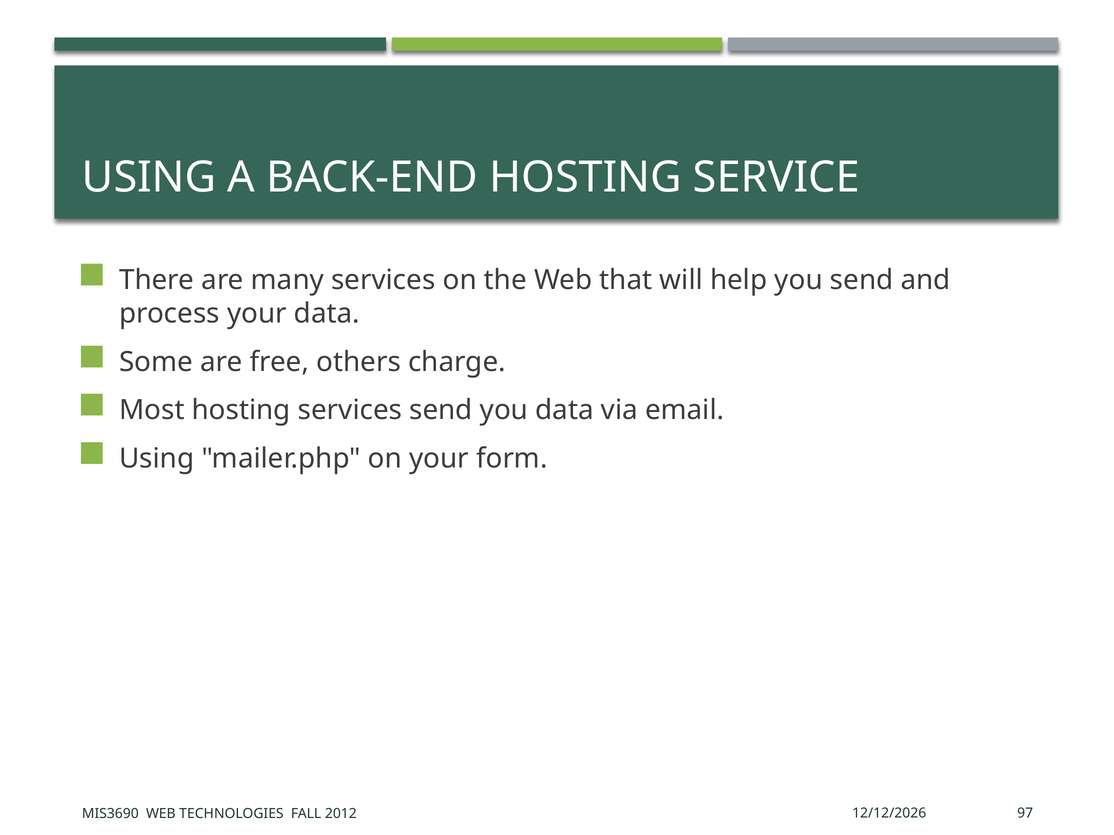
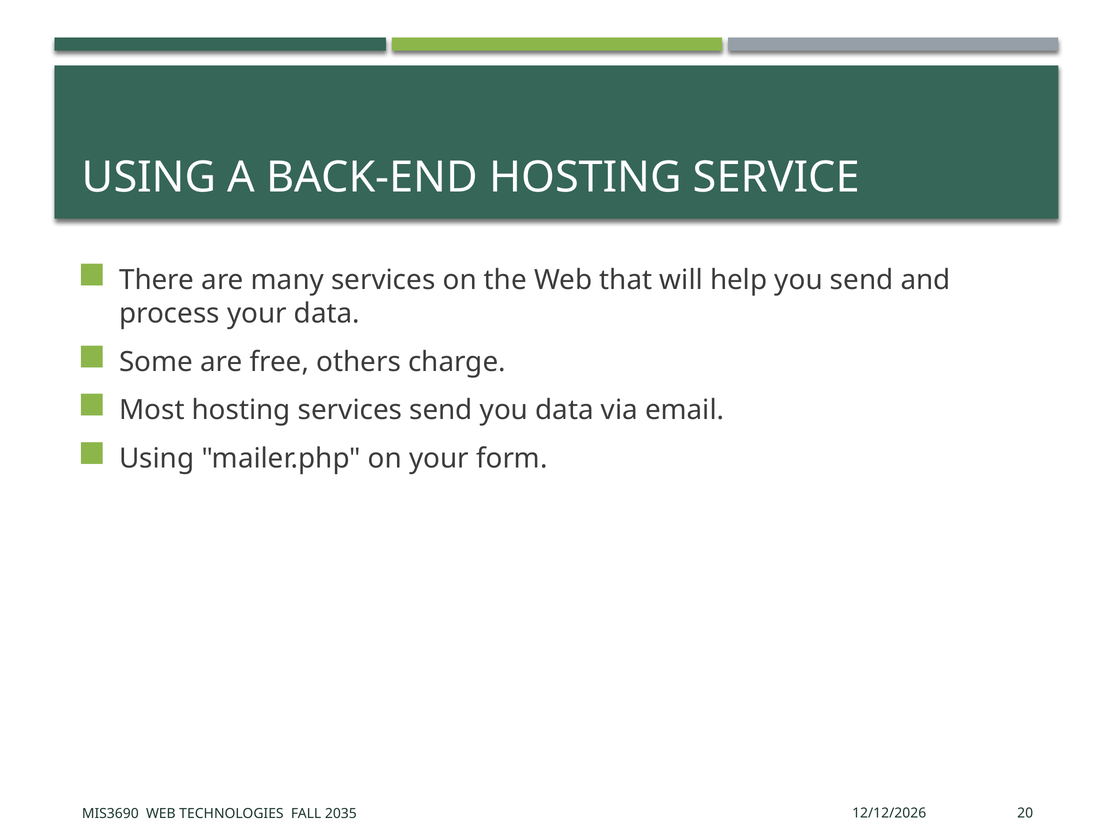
97: 97 -> 20
2012: 2012 -> 2035
